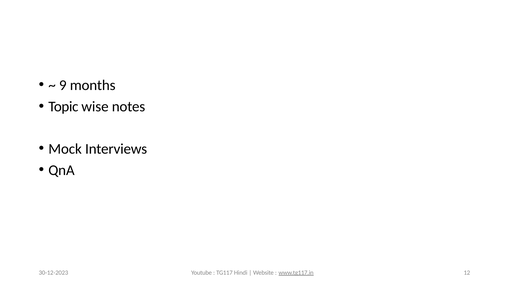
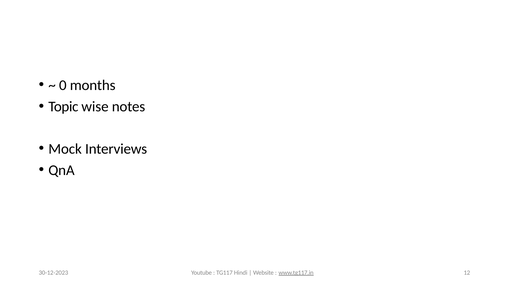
9: 9 -> 0
